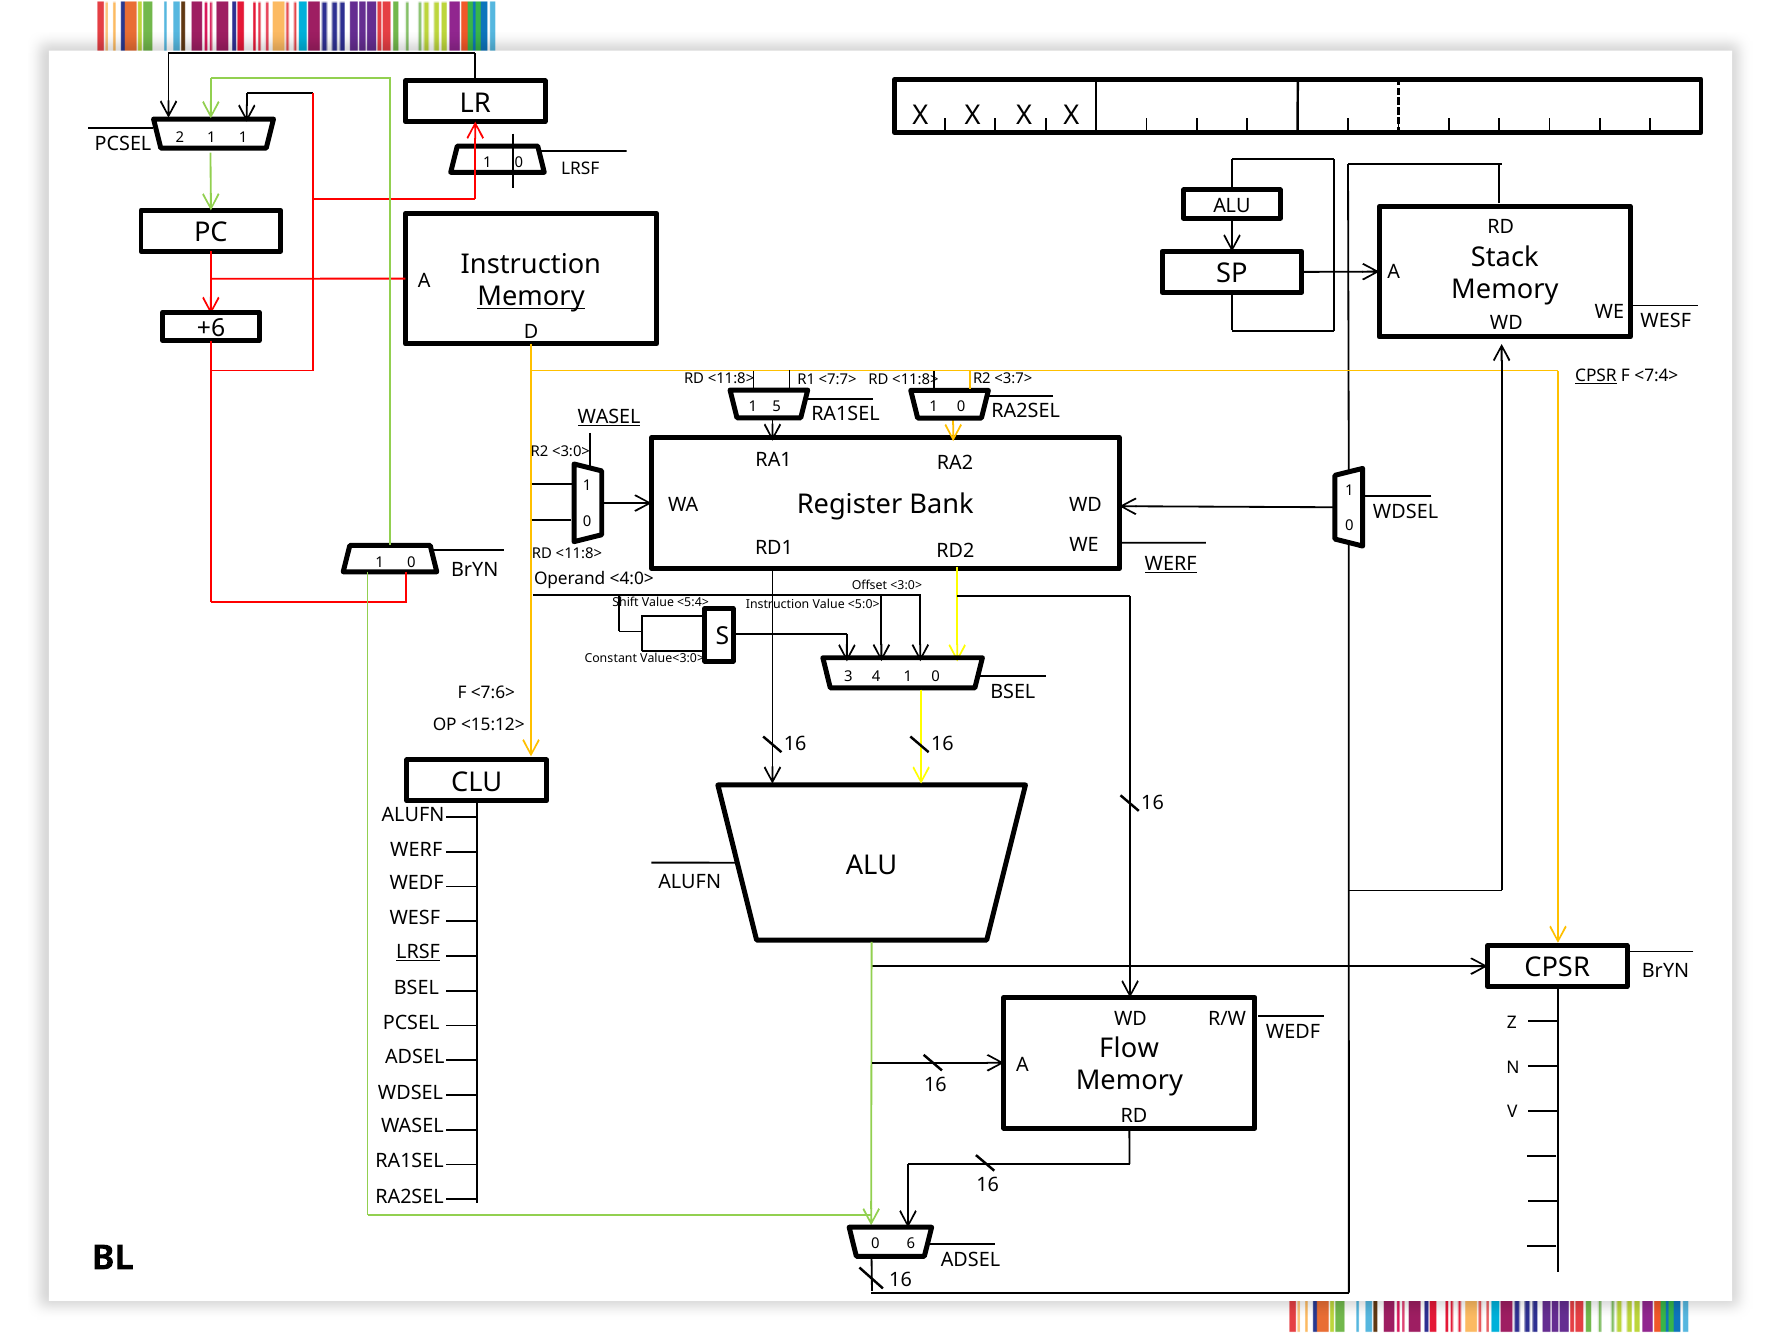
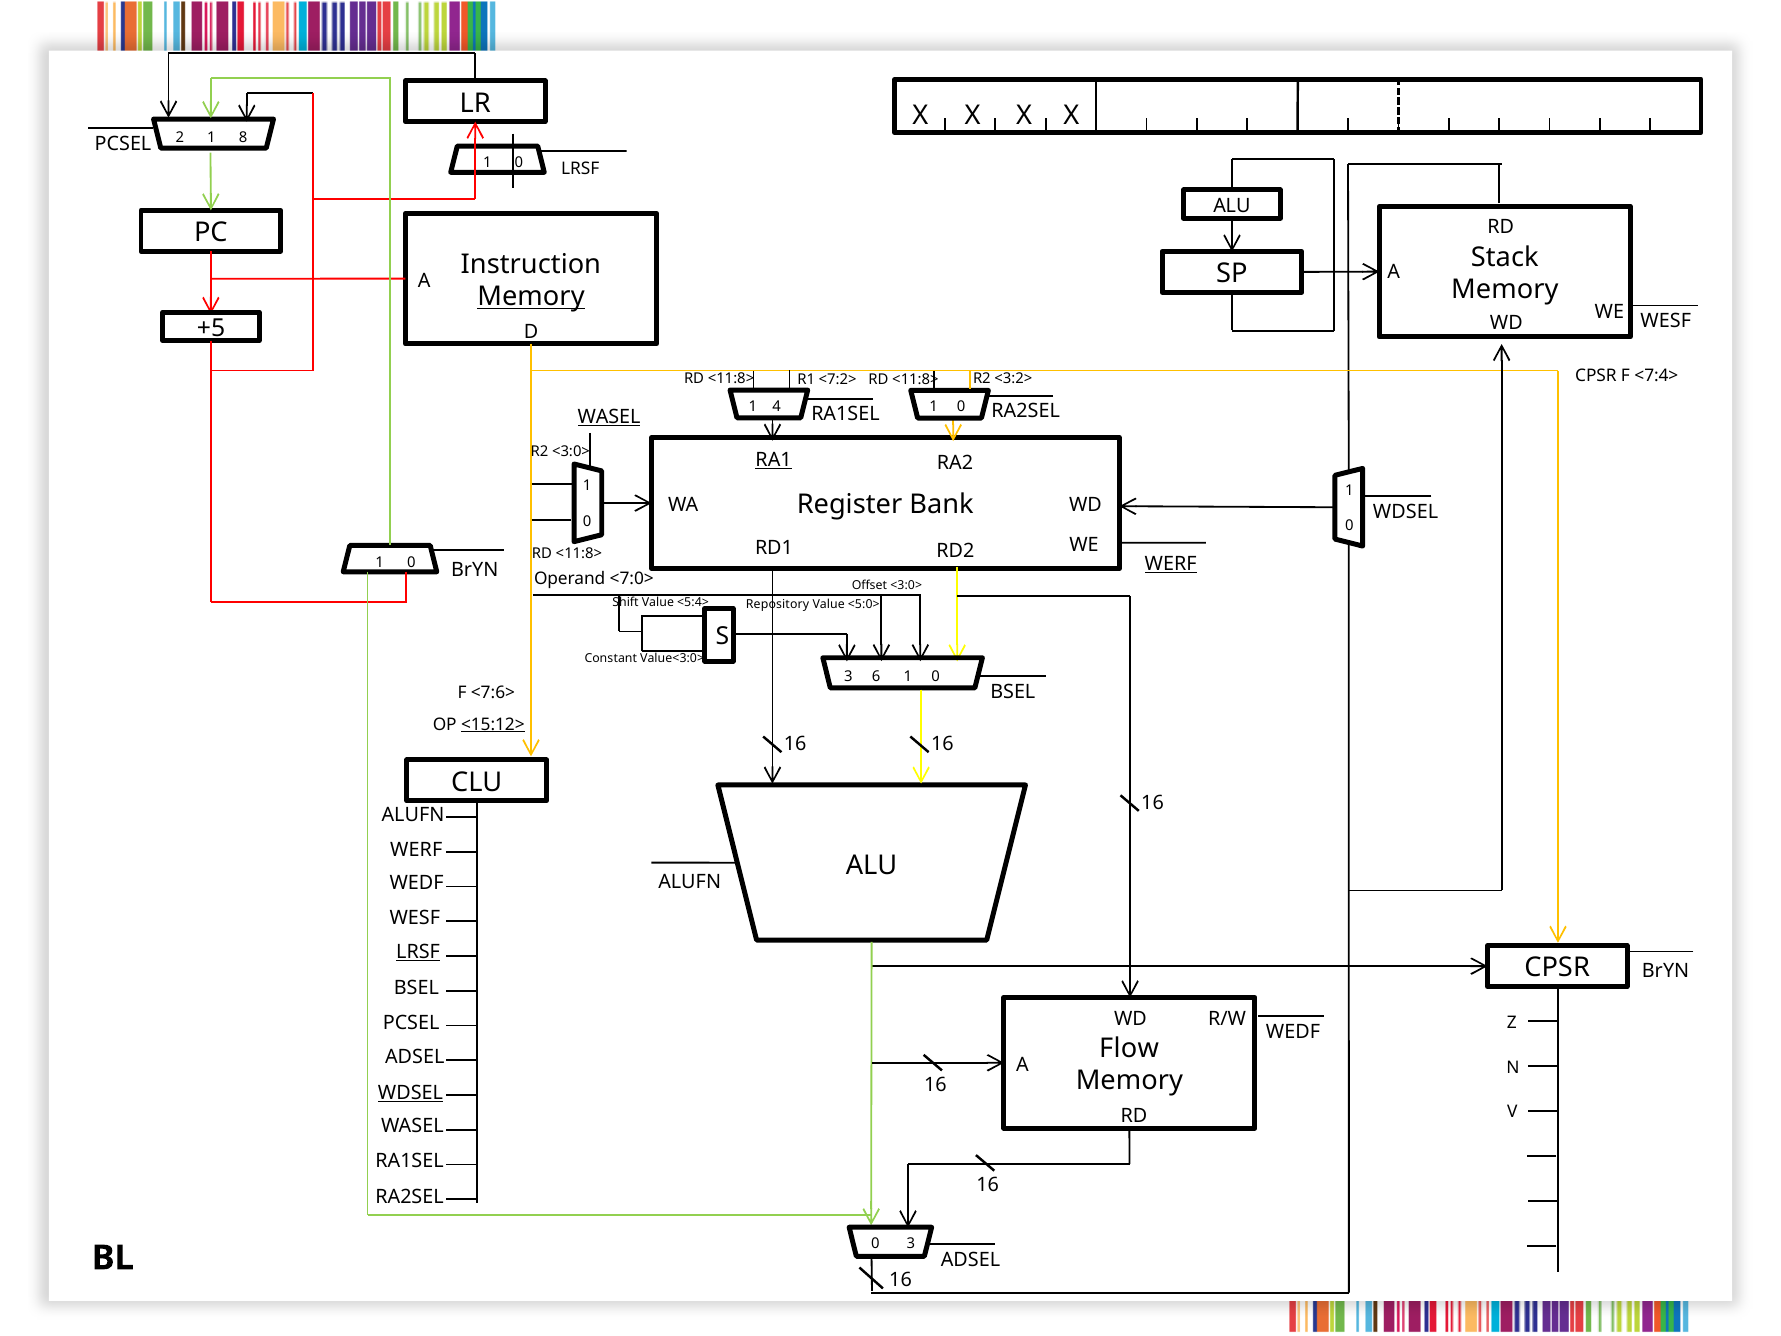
1 1: 1 -> 8
+6: +6 -> +5
CPSR at (1596, 376) underline: present -> none
<3:7>: <3:7> -> <3:2>
<7:7>: <7:7> -> <7:2>
5: 5 -> 4
RA1 underline: none -> present
<4:0>: <4:0> -> <7:0>
Instruction at (778, 604): Instruction -> Repository
4: 4 -> 6
<15:12> underline: none -> present
WDSEL at (411, 1093) underline: none -> present
0 6: 6 -> 3
